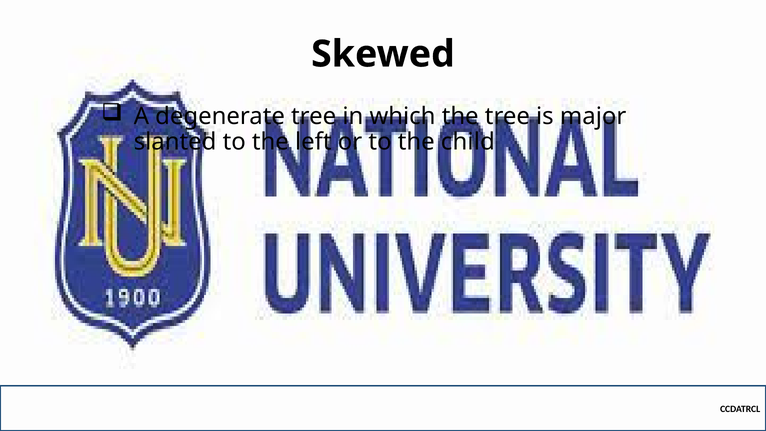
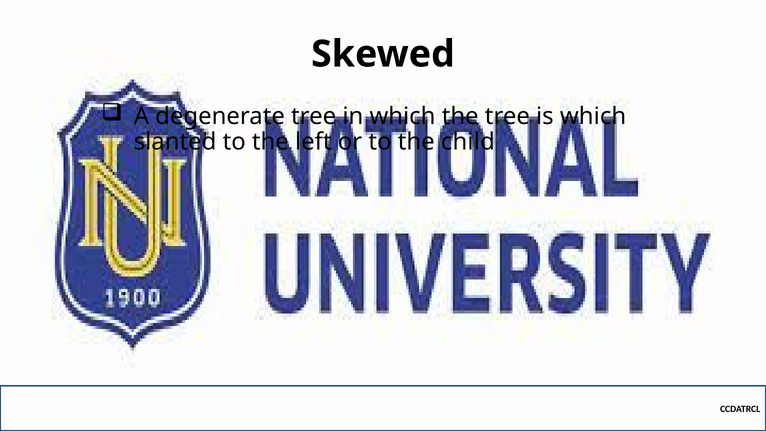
is major: major -> which
